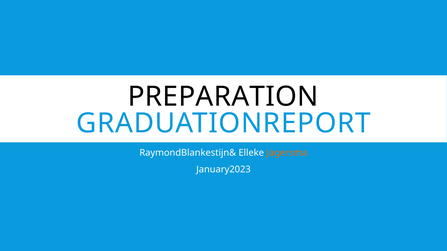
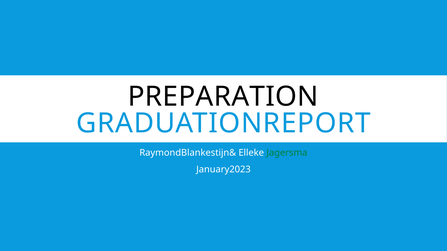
Jagersma colour: orange -> green
